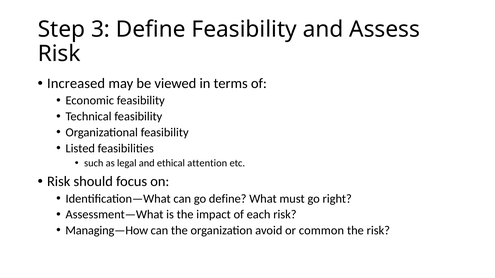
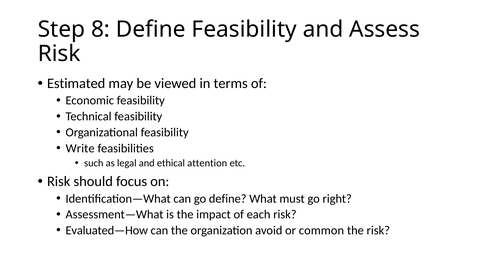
3: 3 -> 8
Increased: Increased -> Estimated
Listed: Listed -> Write
Managing—How: Managing—How -> Evaluated—How
